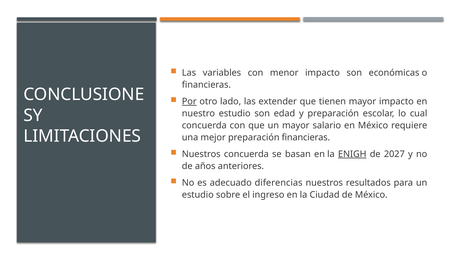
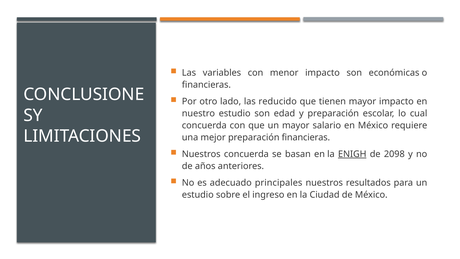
Por underline: present -> none
extender: extender -> reducido
2027: 2027 -> 2098
diferencias: diferencias -> principales
